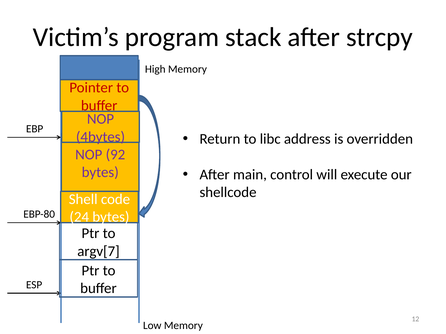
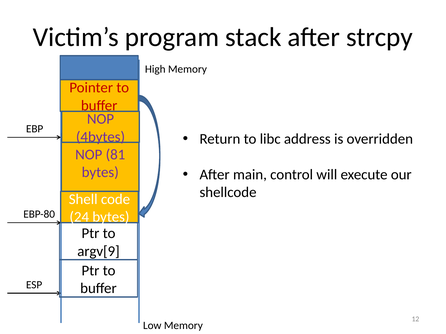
92: 92 -> 81
argv[7: argv[7 -> argv[9
